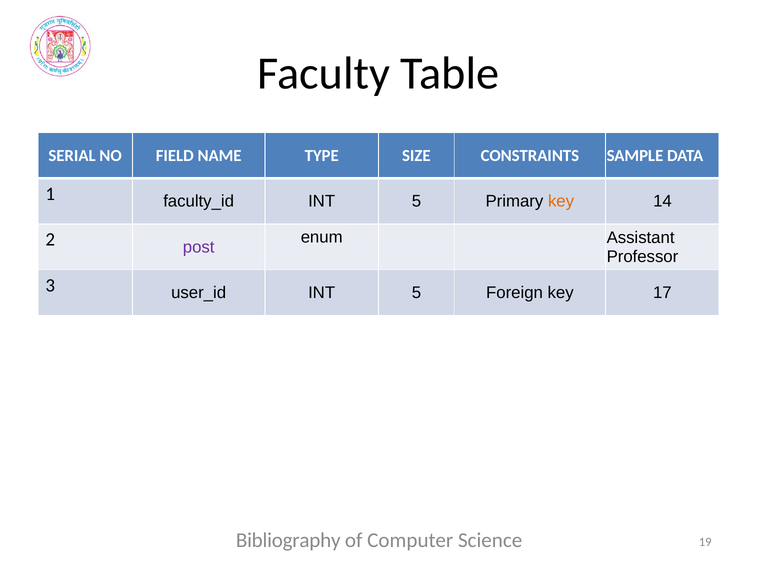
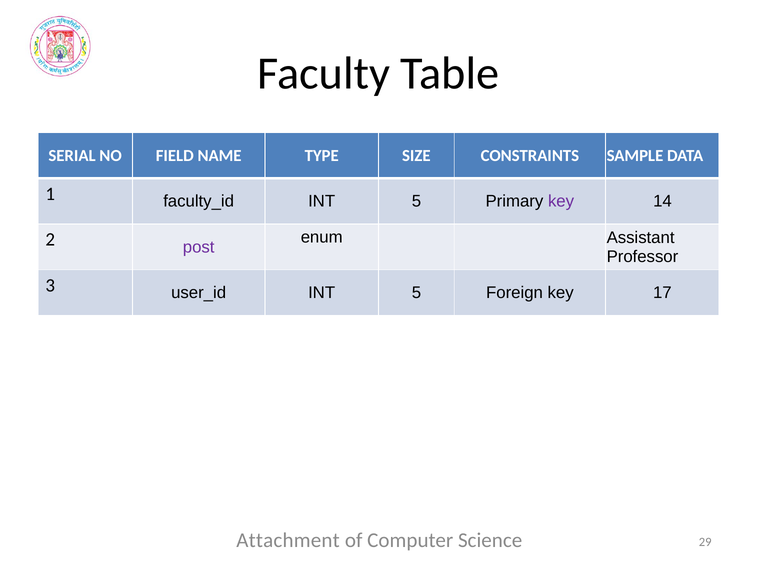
key at (561, 201) colour: orange -> purple
Bibliography: Bibliography -> Attachment
19: 19 -> 29
